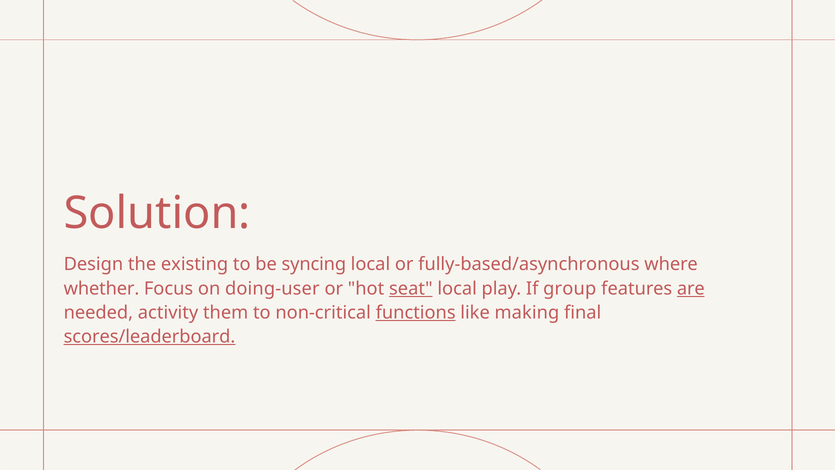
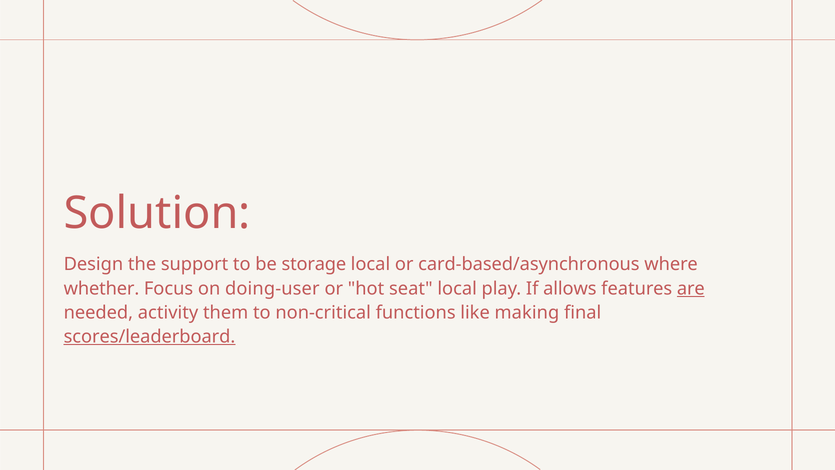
existing: existing -> support
syncing: syncing -> storage
fully-based/asynchronous: fully-based/asynchronous -> card-based/asynchronous
seat underline: present -> none
group: group -> allows
functions underline: present -> none
